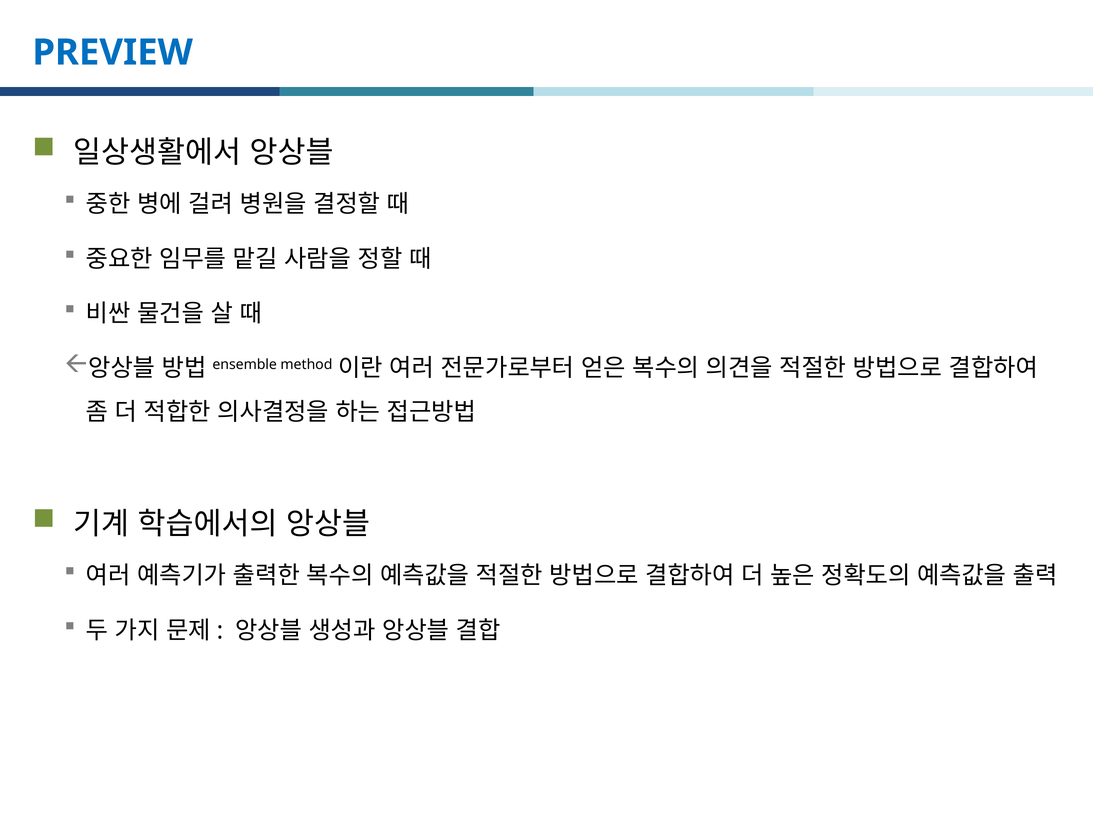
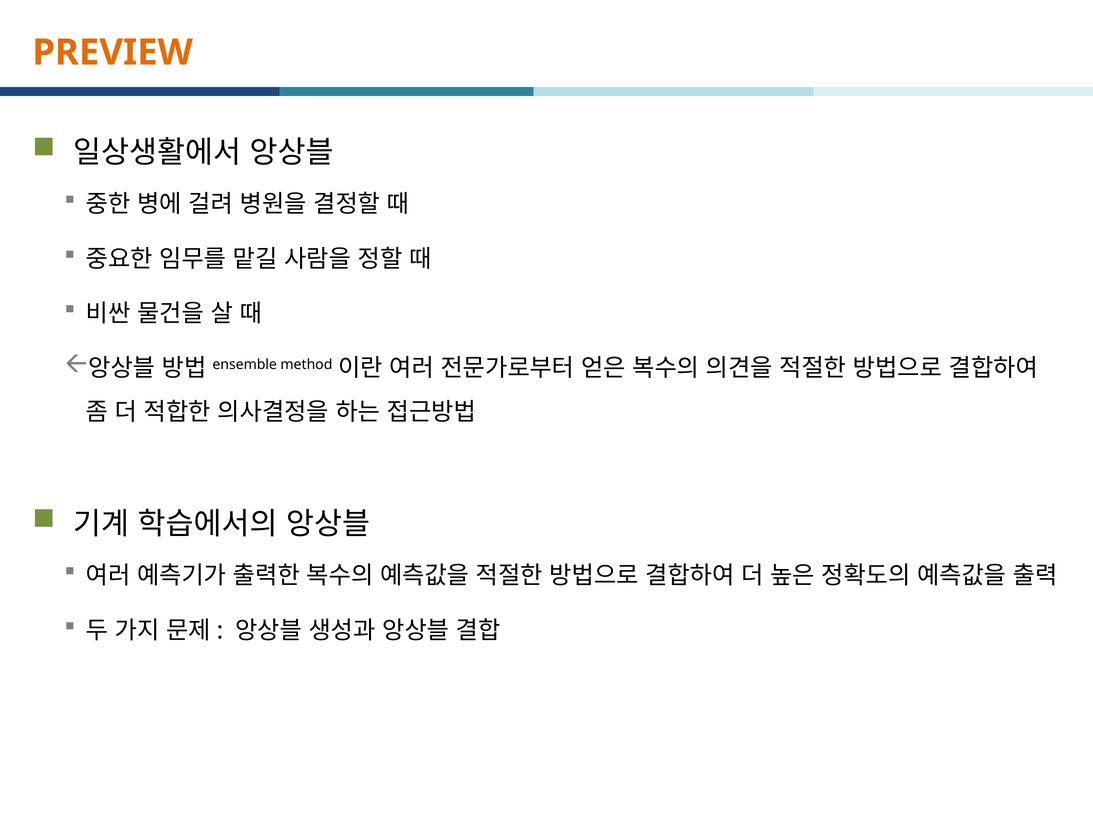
PREVIEW colour: blue -> orange
